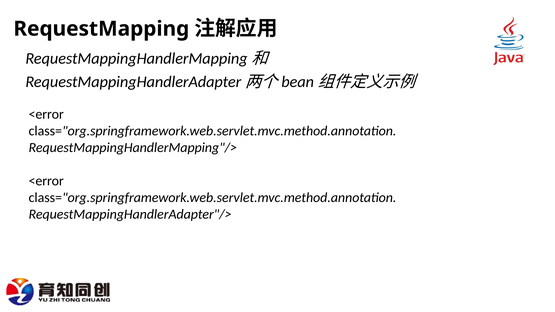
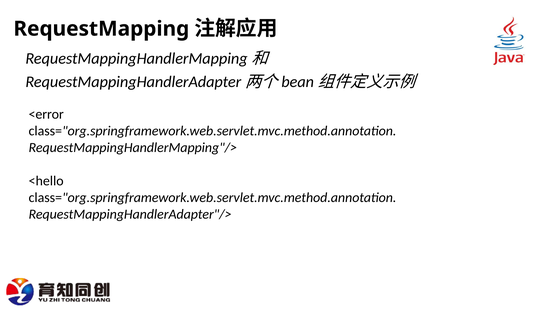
<error at (46, 181): <error -> <hello
